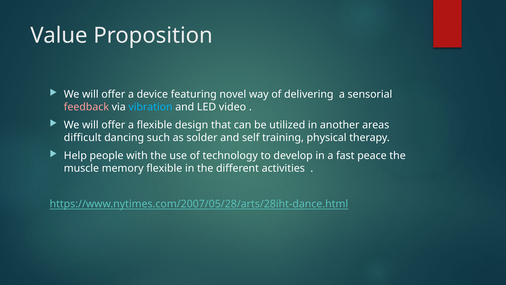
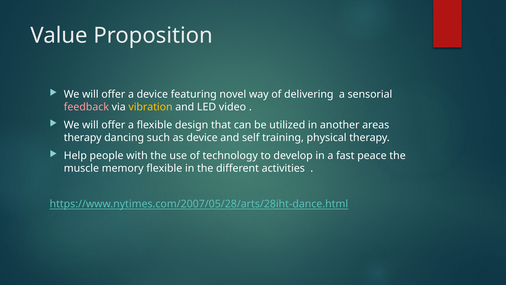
vibration colour: light blue -> yellow
difficult at (83, 137): difficult -> therapy
as solder: solder -> device
